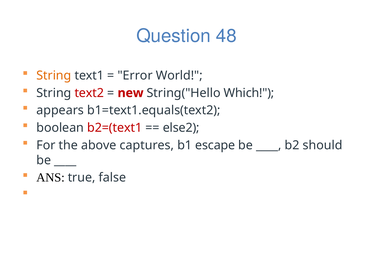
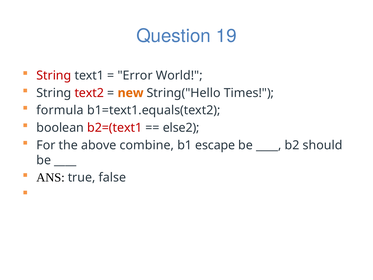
48: 48 -> 19
String at (54, 75) colour: orange -> red
new colour: red -> orange
Which: Which -> Times
appears: appears -> formula
captures: captures -> combine
